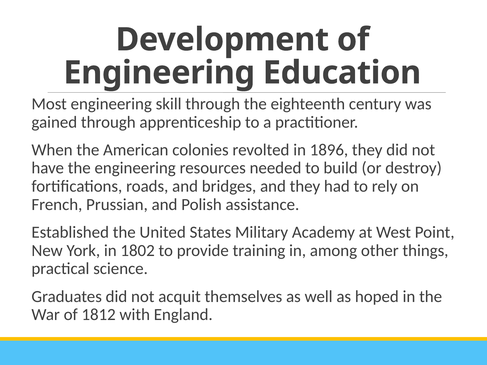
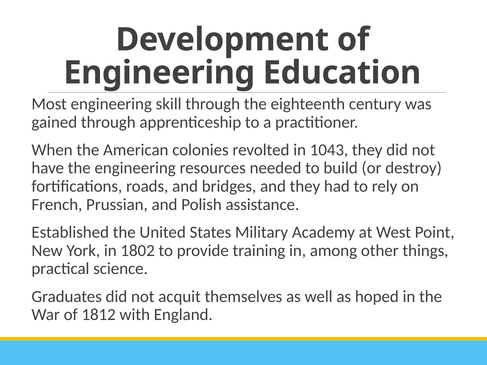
1896: 1896 -> 1043
